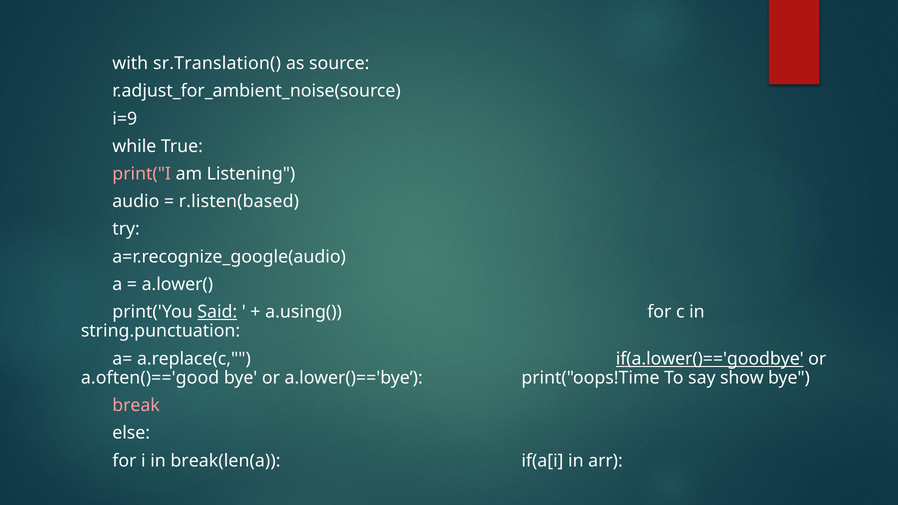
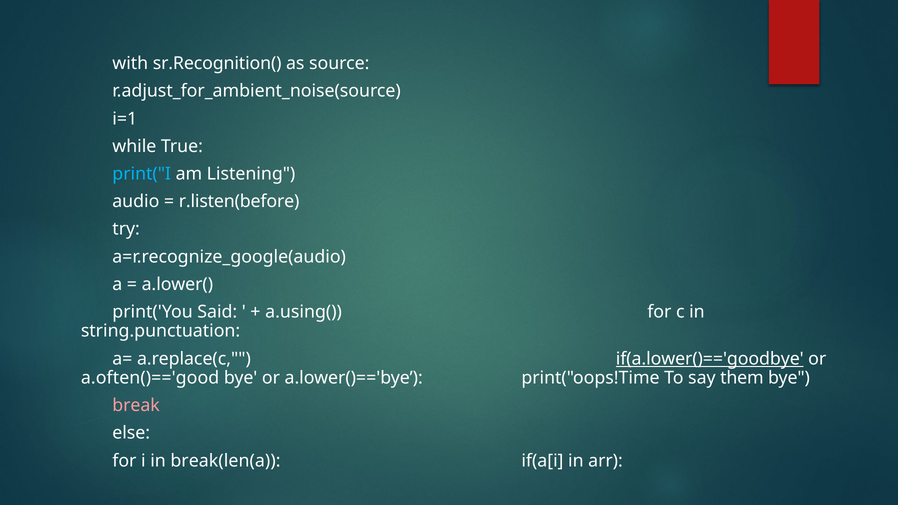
sr.Translation(: sr.Translation( -> sr.Recognition(
i=9: i=9 -> i=1
print("I colour: pink -> light blue
r.listen(based: r.listen(based -> r.listen(before
Said underline: present -> none
show: show -> them
